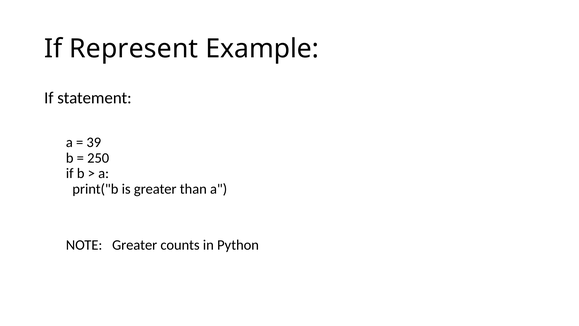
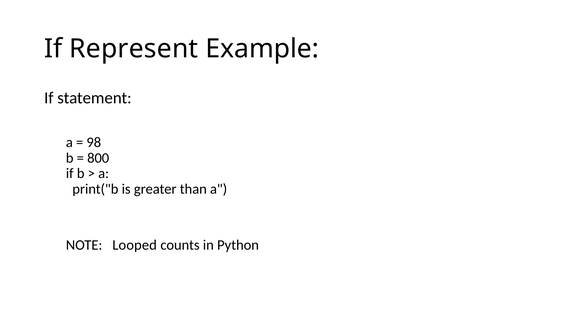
39: 39 -> 98
250: 250 -> 800
NOTE Greater: Greater -> Looped
